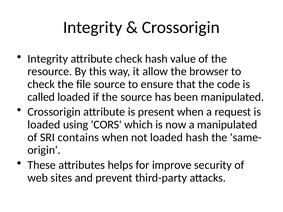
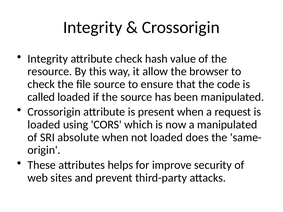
contains: contains -> absolute
loaded hash: hash -> does
